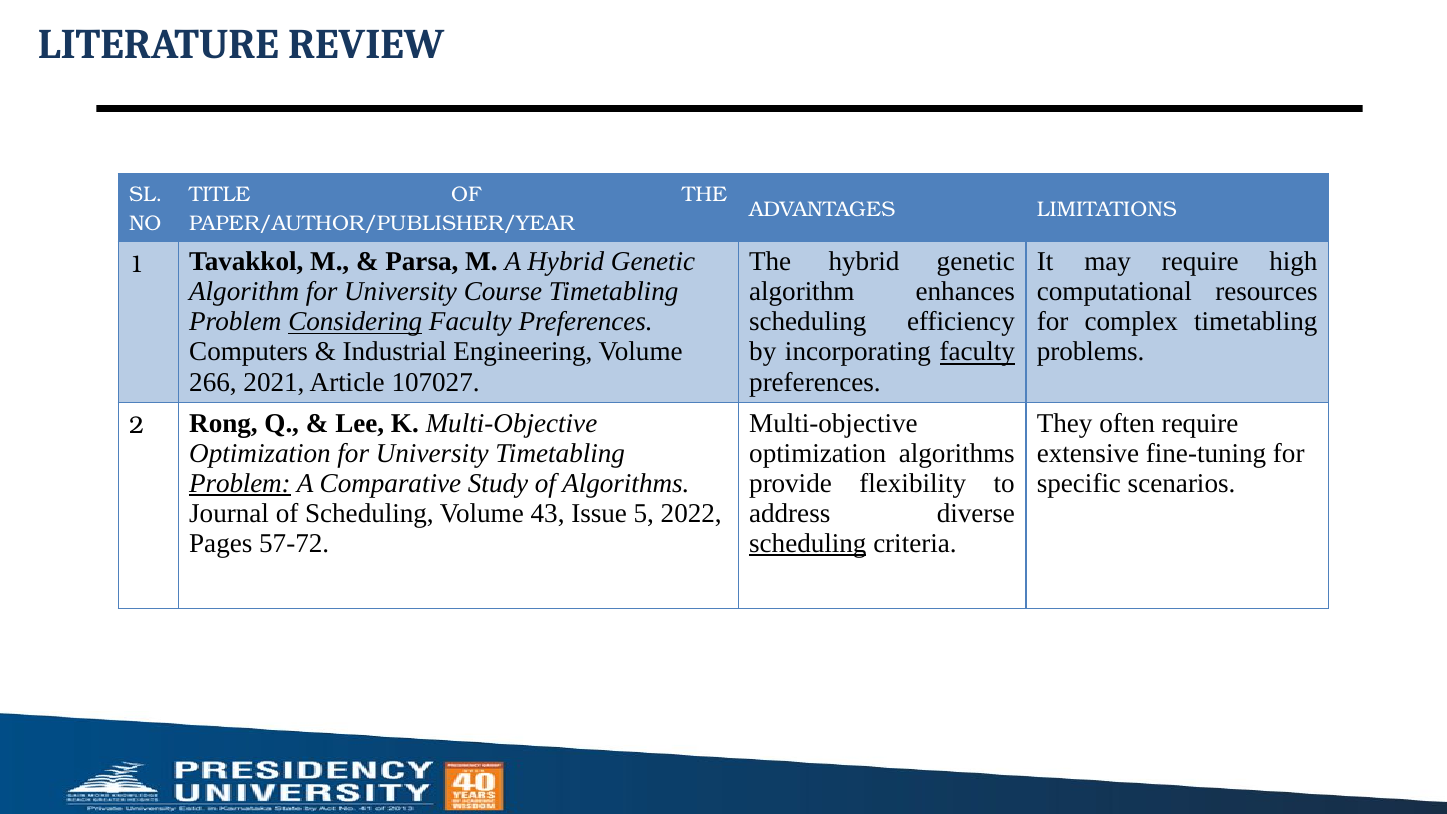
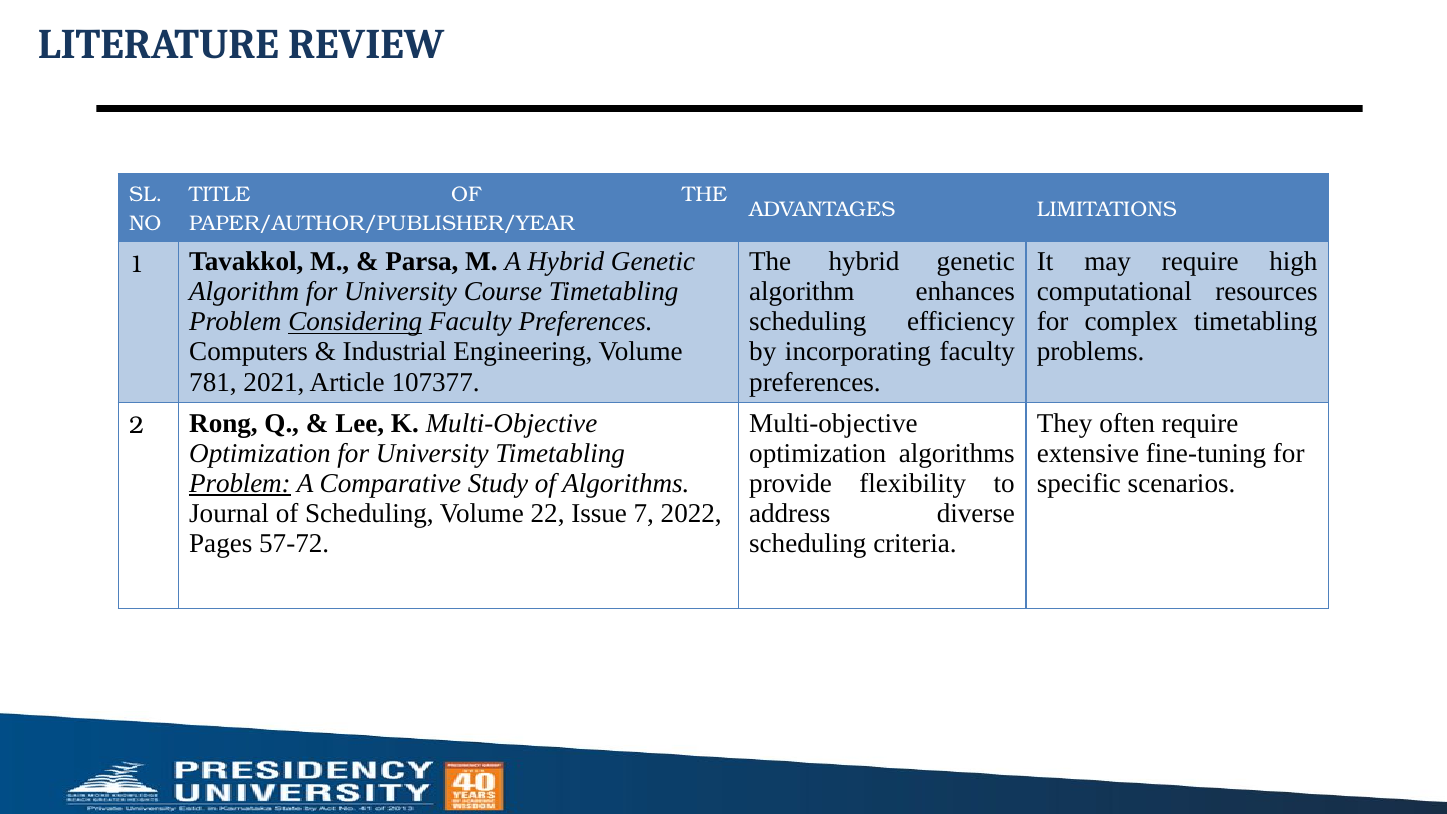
faculty at (977, 352) underline: present -> none
266: 266 -> 781
107027: 107027 -> 107377
43: 43 -> 22
5: 5 -> 7
scheduling at (808, 543) underline: present -> none
